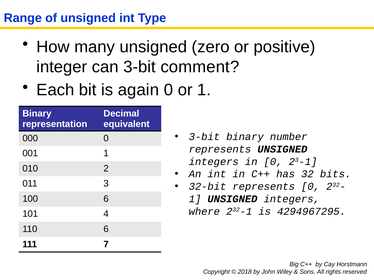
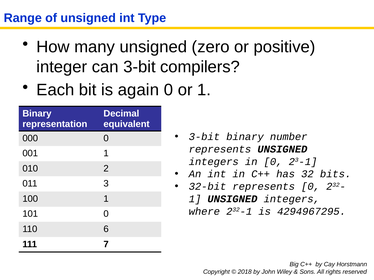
comment: comment -> compilers
100 6: 6 -> 1
101 4: 4 -> 0
